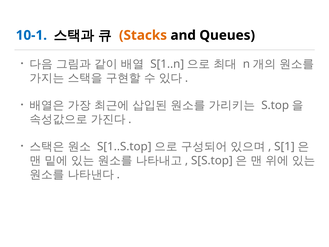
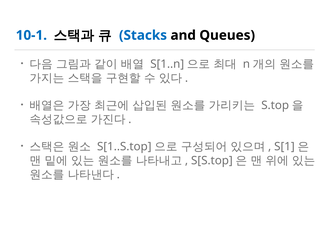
Stacks colour: orange -> blue
